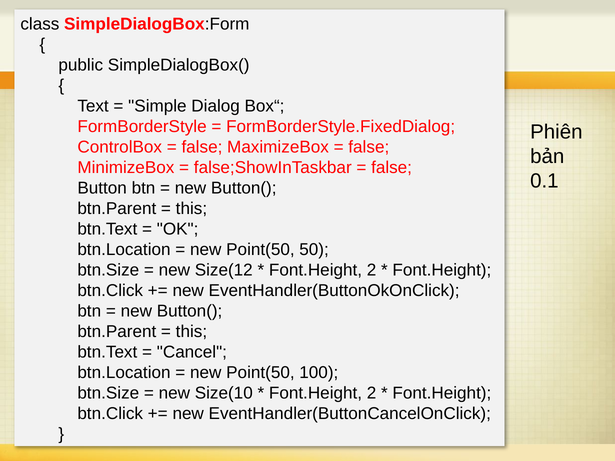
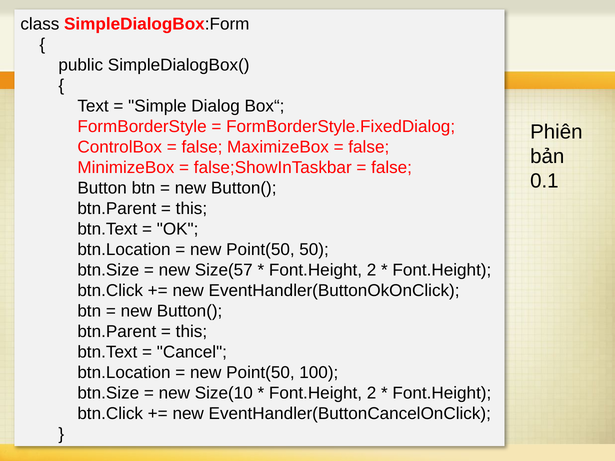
Size(12: Size(12 -> Size(57
